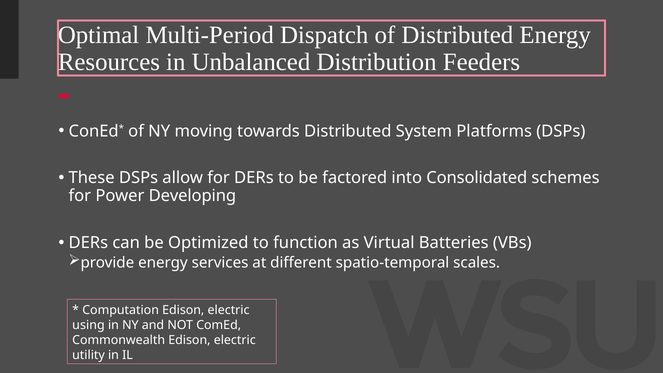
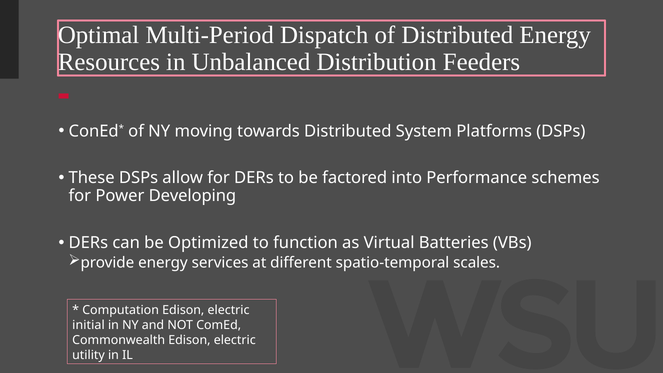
Consolidated: Consolidated -> Performance
using: using -> initial
